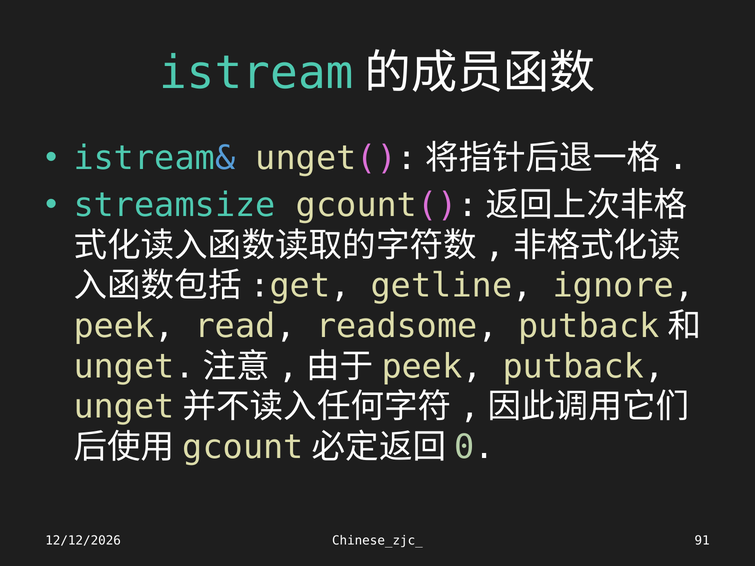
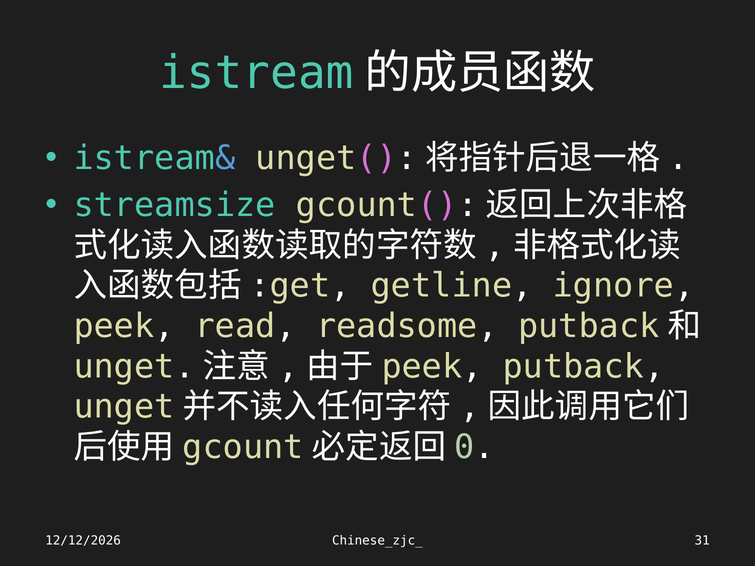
91: 91 -> 31
